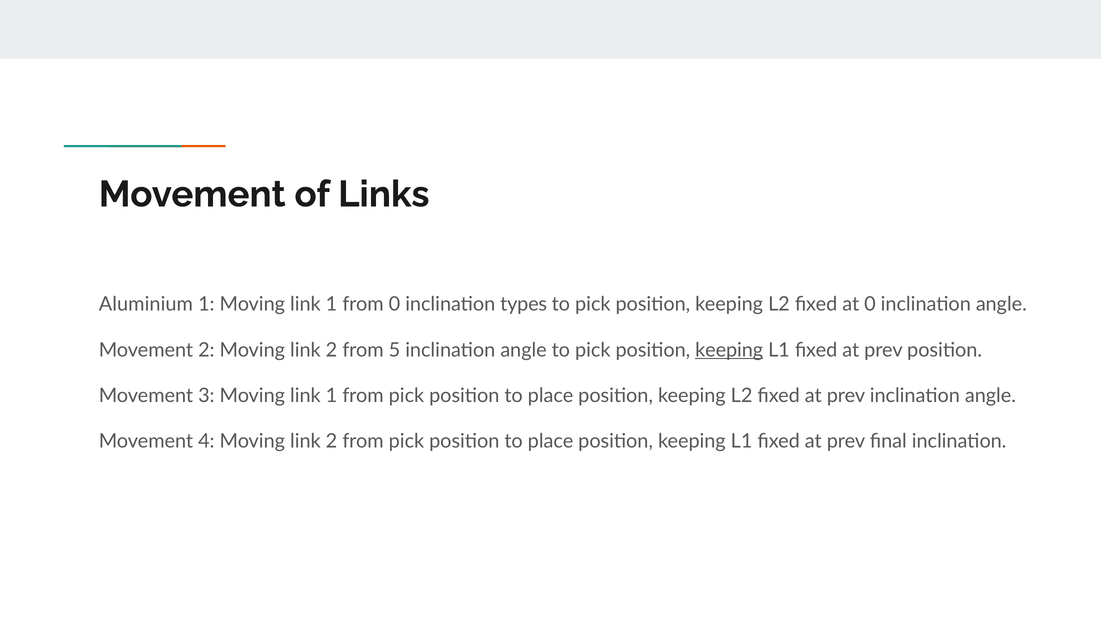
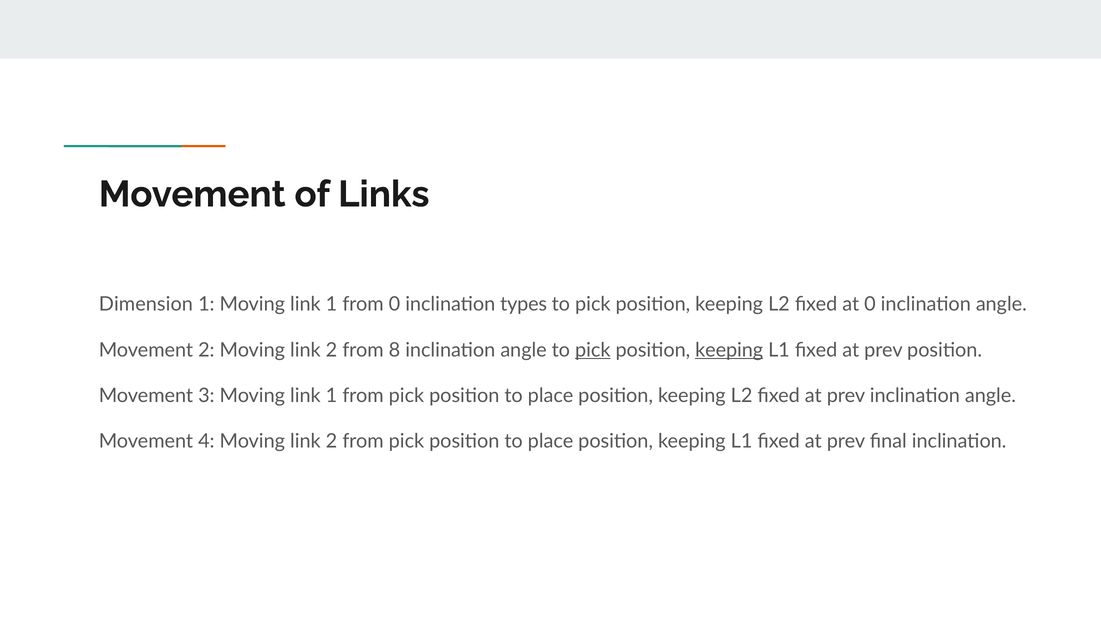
Aluminium: Aluminium -> Dimension
5: 5 -> 8
pick at (593, 350) underline: none -> present
